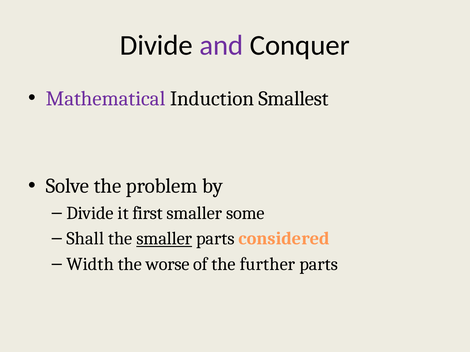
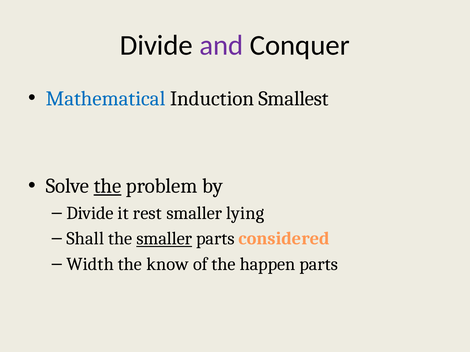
Mathematical colour: purple -> blue
the at (108, 186) underline: none -> present
first: first -> rest
some: some -> lying
worse: worse -> know
further: further -> happen
